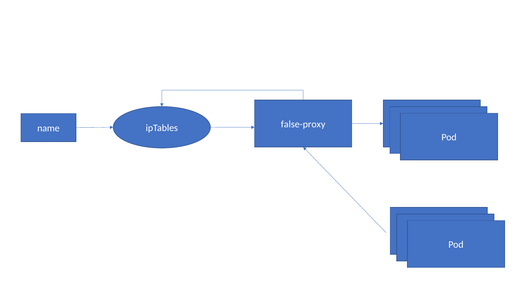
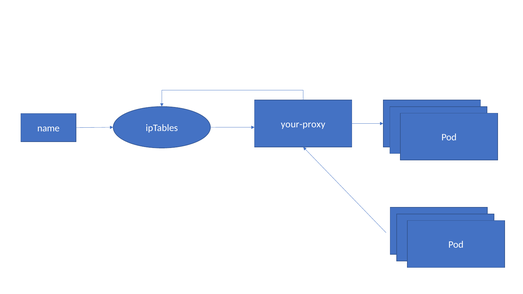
false-proxy: false-proxy -> your-proxy
